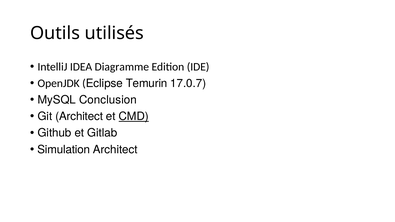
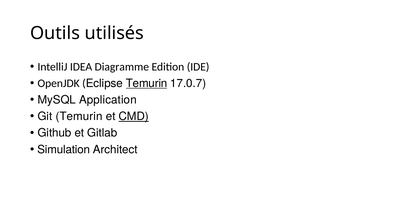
Temurin at (147, 83) underline: none -> present
Conclusion: Conclusion -> Application
Git Architect: Architect -> Temurin
